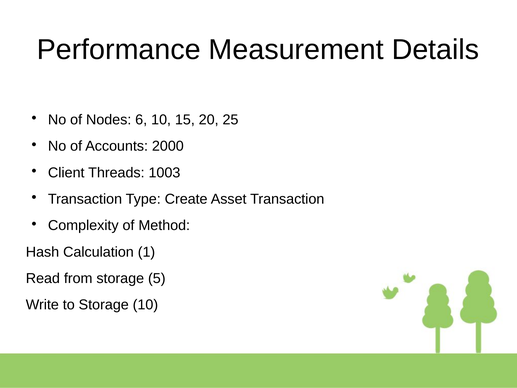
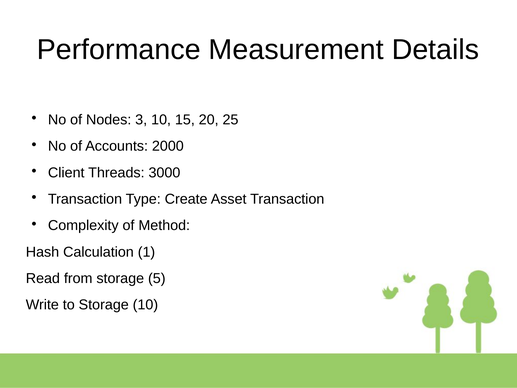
6: 6 -> 3
1003: 1003 -> 3000
